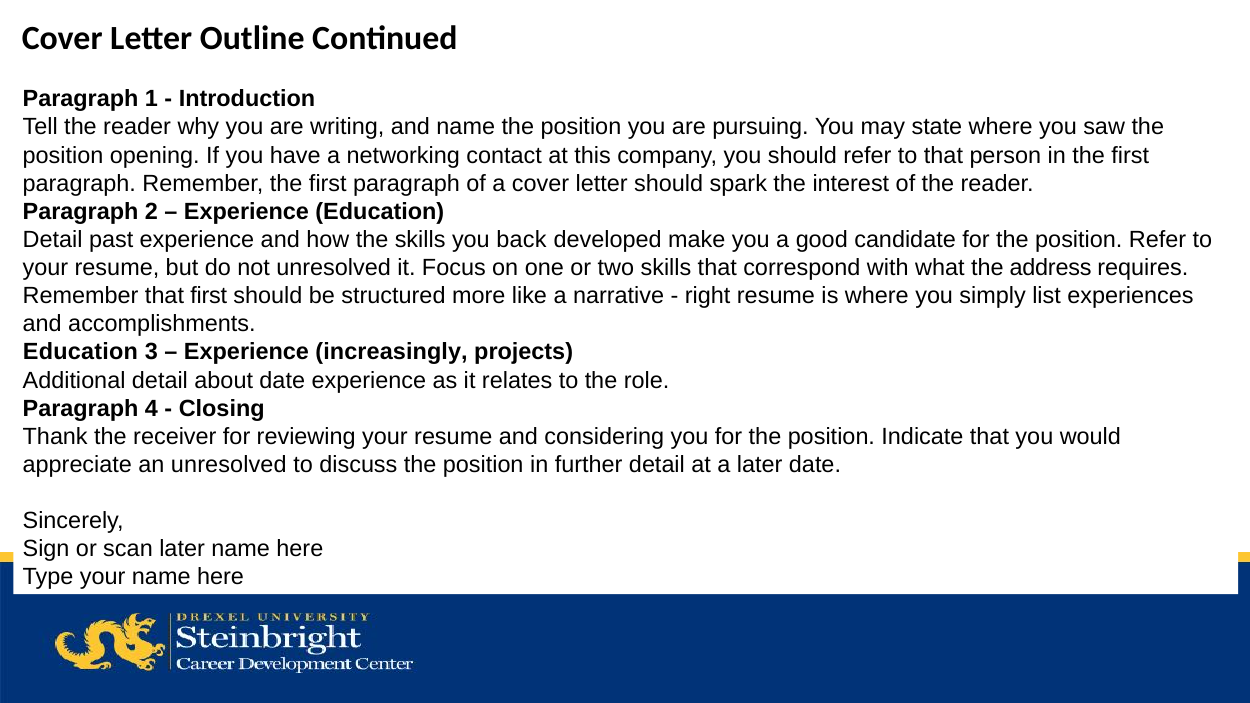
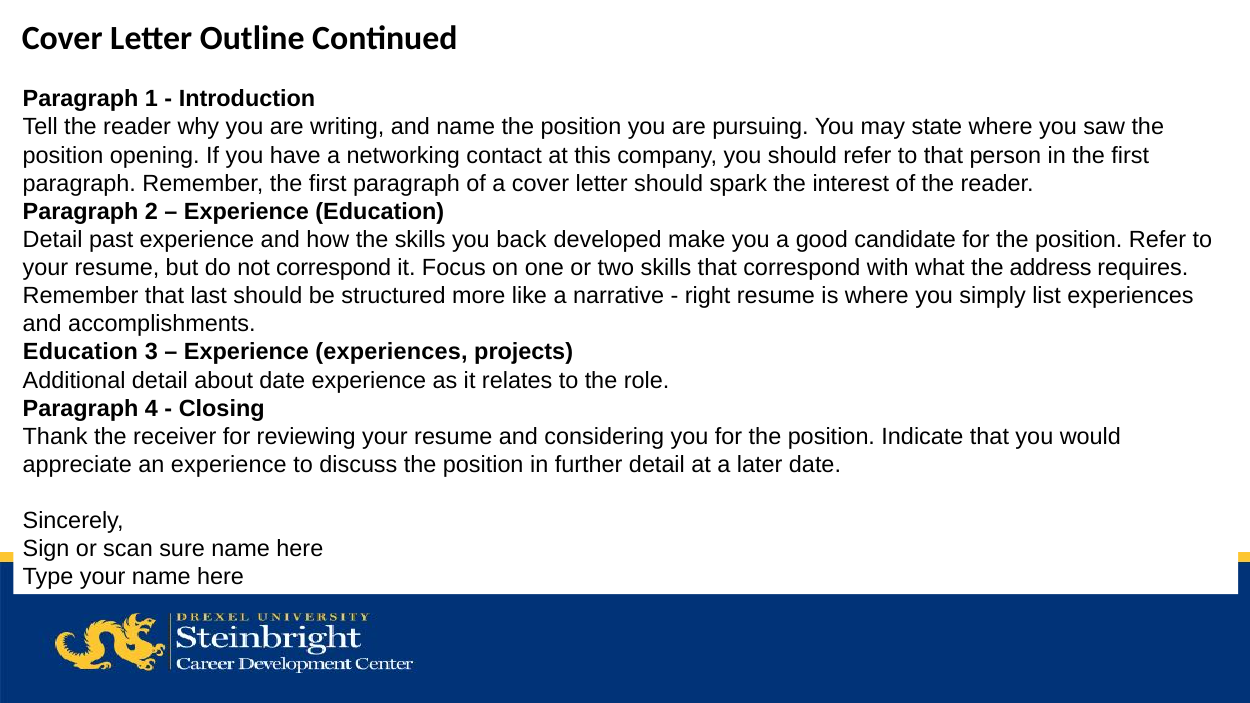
not unresolved: unresolved -> correspond
that first: first -> last
Experience increasingly: increasingly -> experiences
an unresolved: unresolved -> experience
scan later: later -> sure
